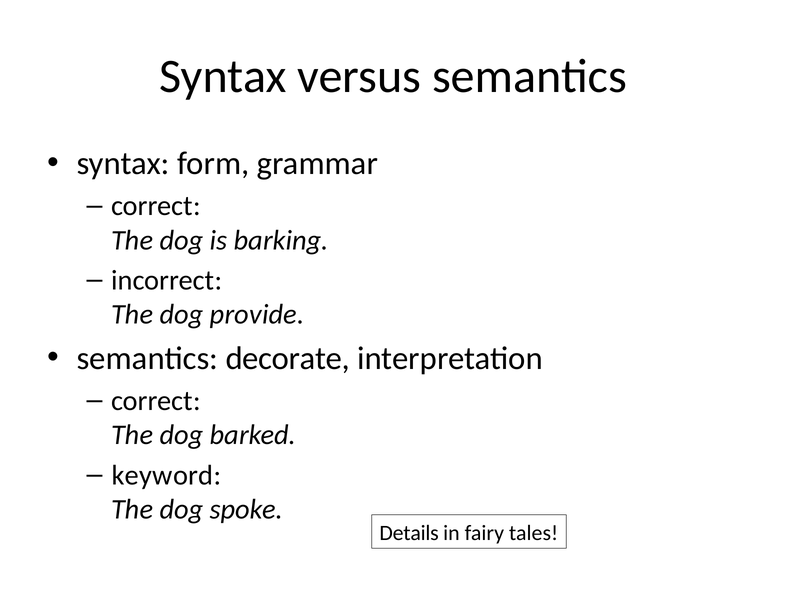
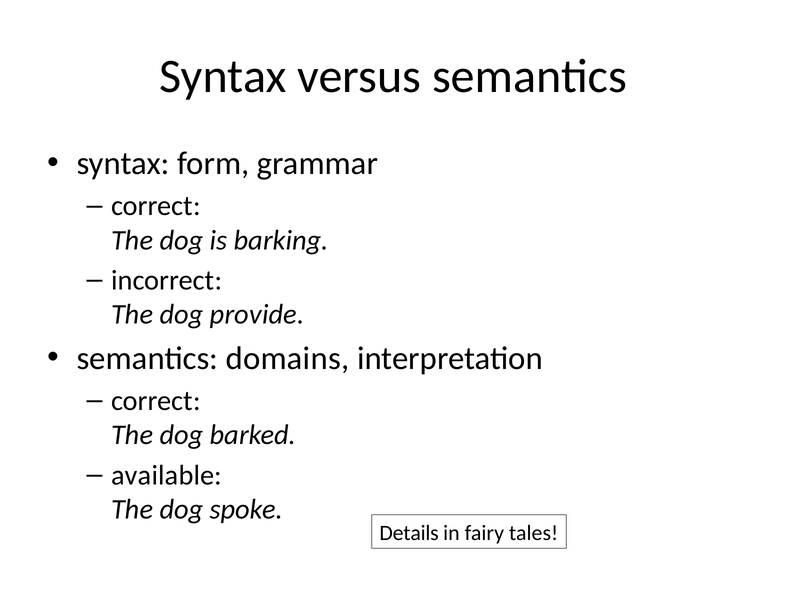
decorate: decorate -> domains
keyword: keyword -> available
